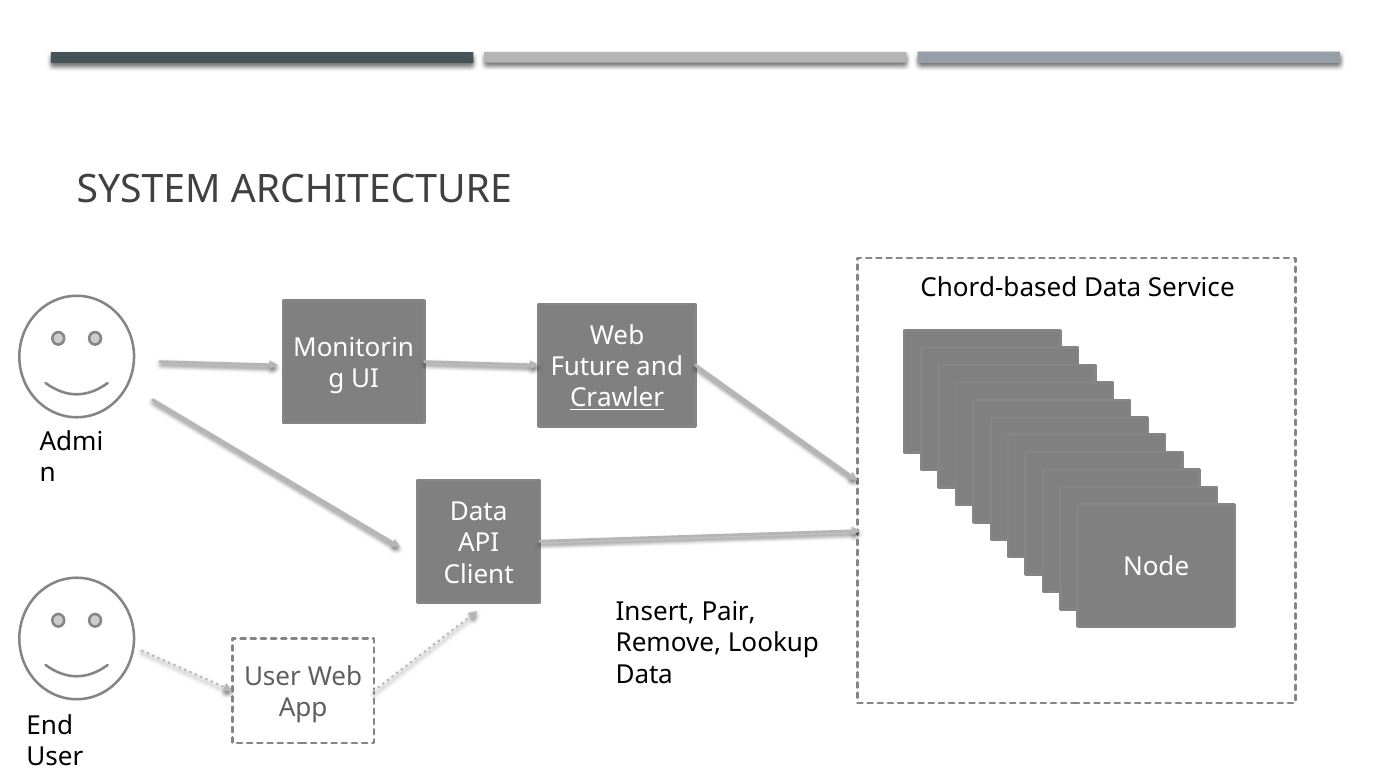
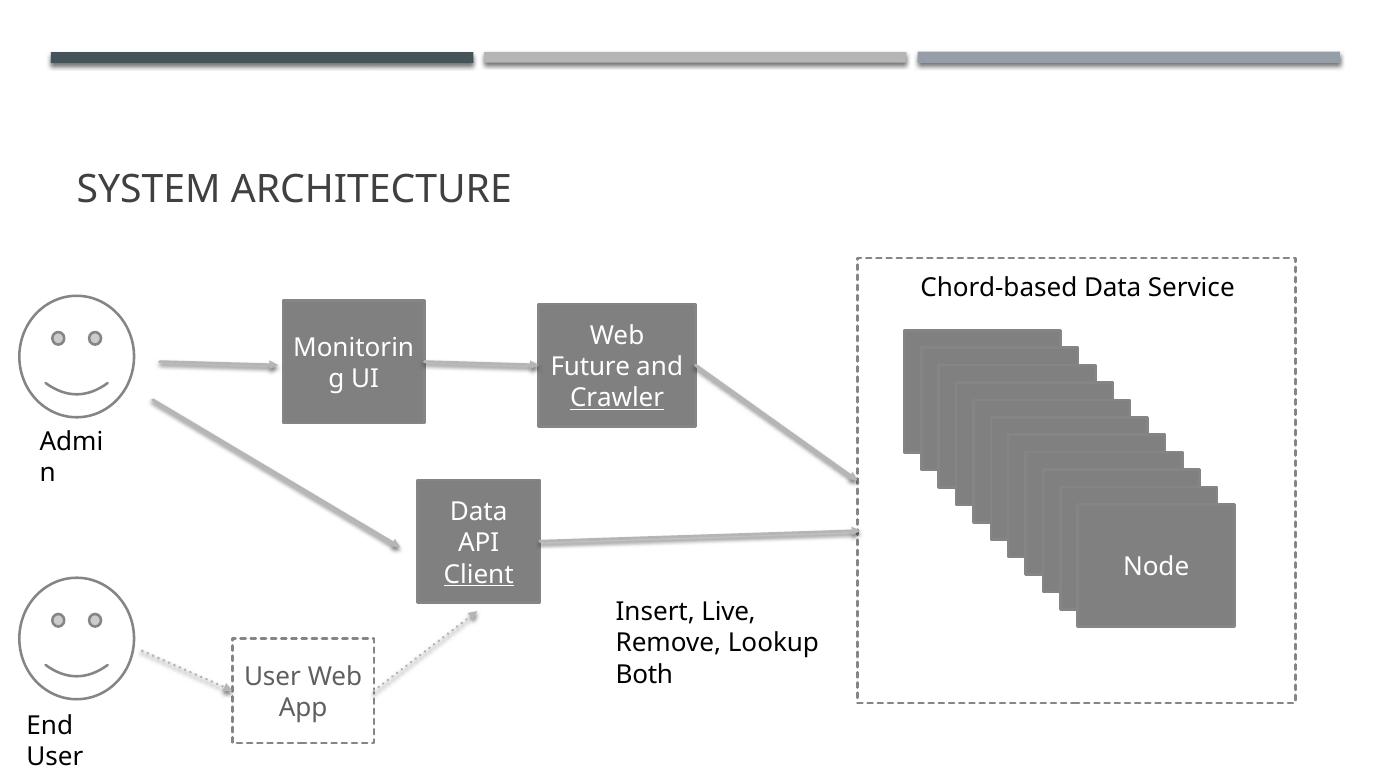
Client underline: none -> present
Pair: Pair -> Live
Data at (644, 674): Data -> Both
